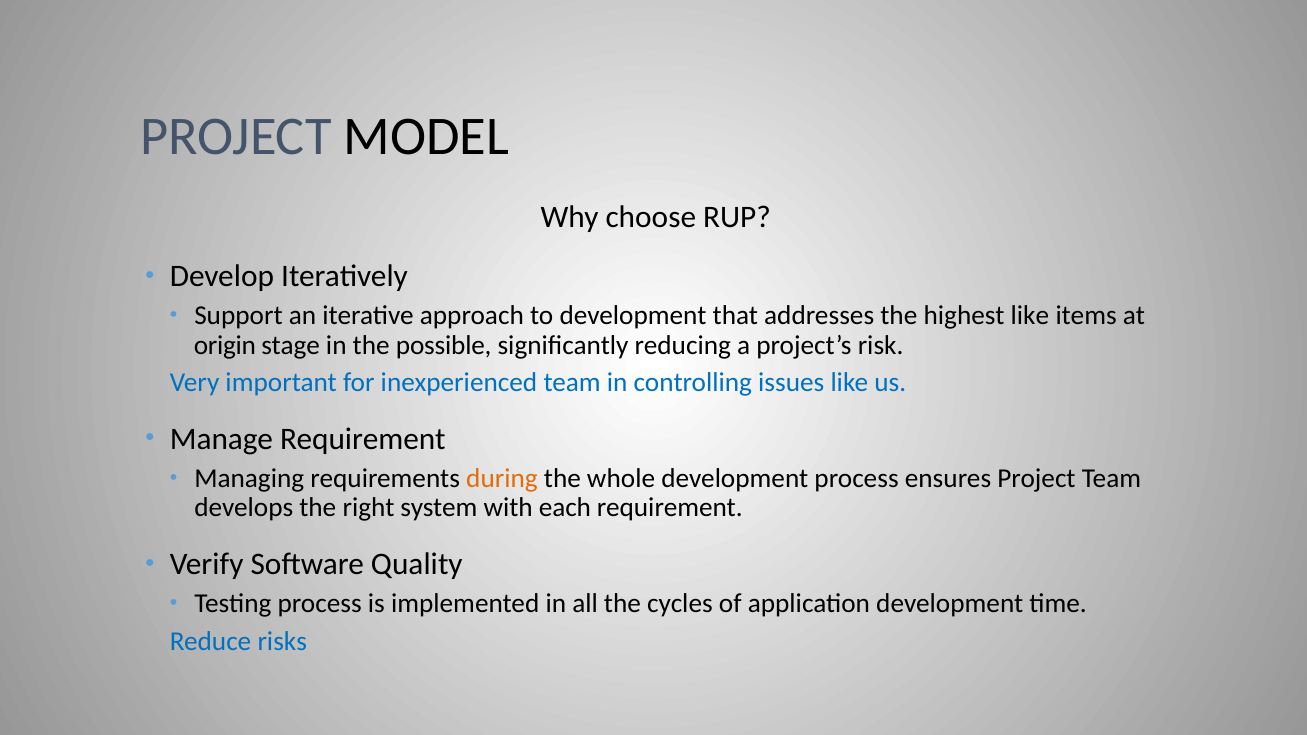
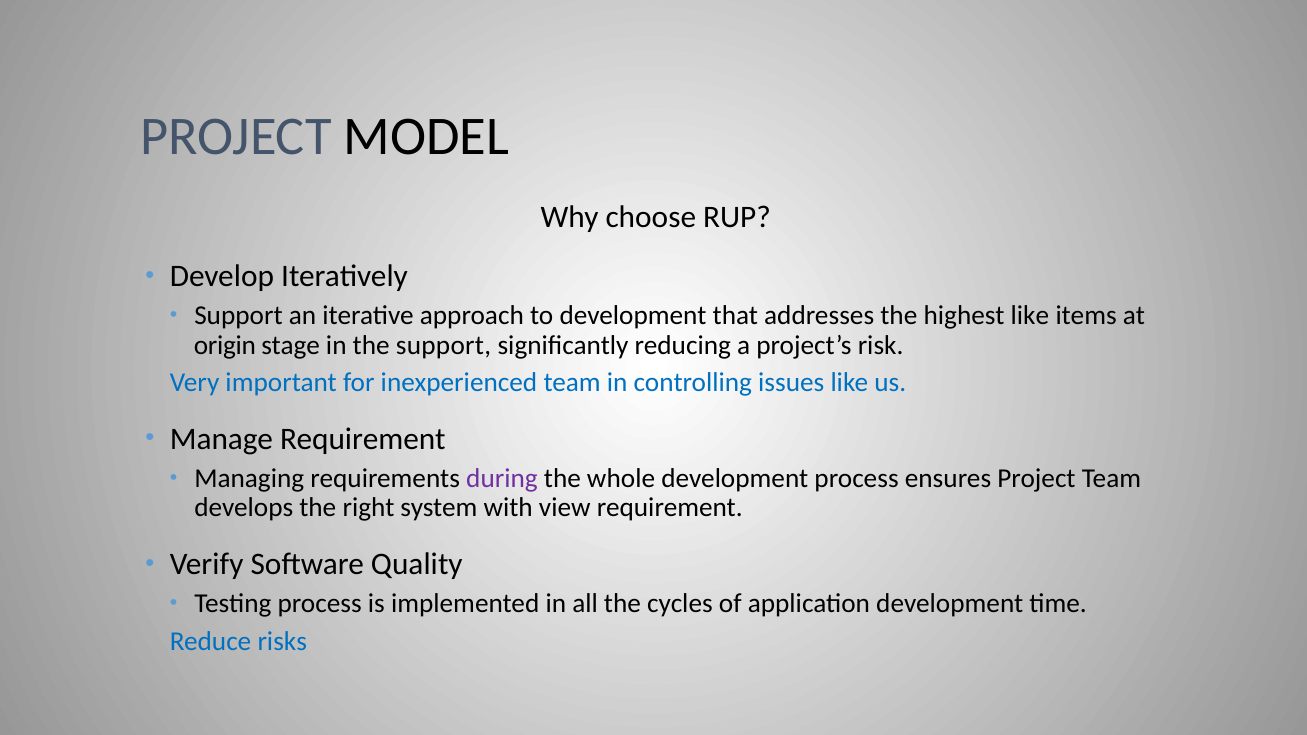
the possible: possible -> support
during colour: orange -> purple
each: each -> view
